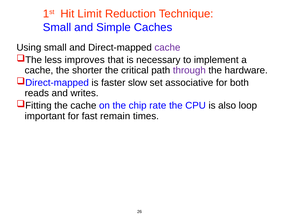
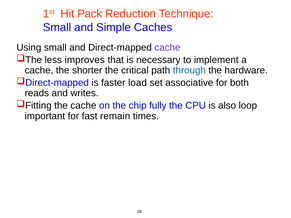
Limit: Limit -> Pack
through colour: purple -> blue
slow: slow -> load
rate: rate -> fully
